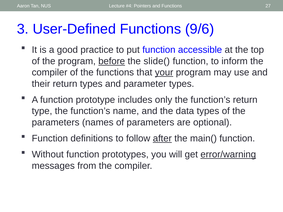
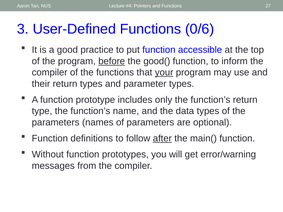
9/6: 9/6 -> 0/6
slide(: slide( -> good(
error/warning underline: present -> none
